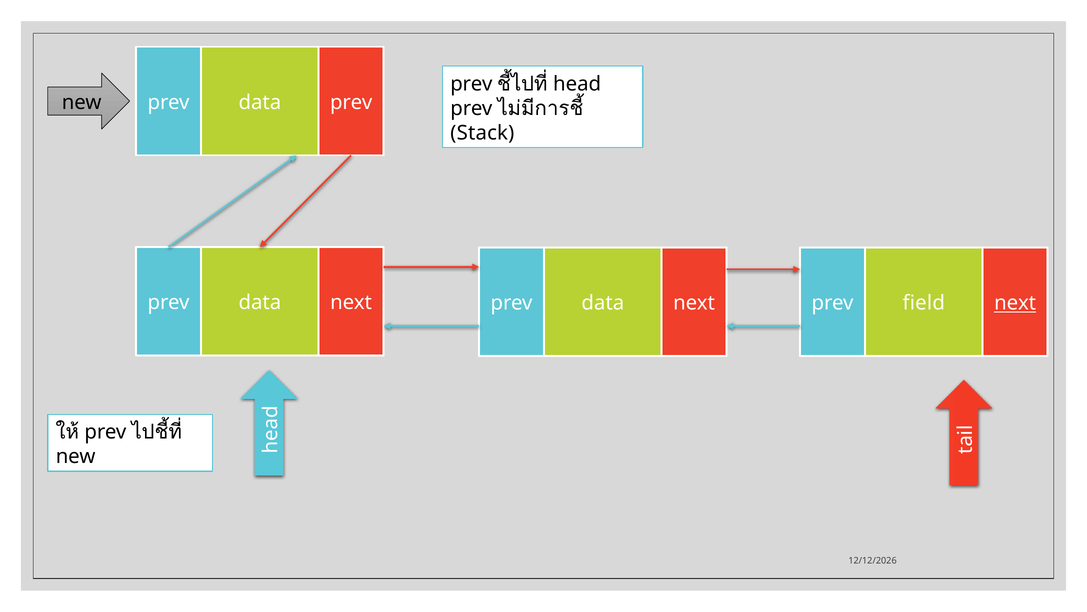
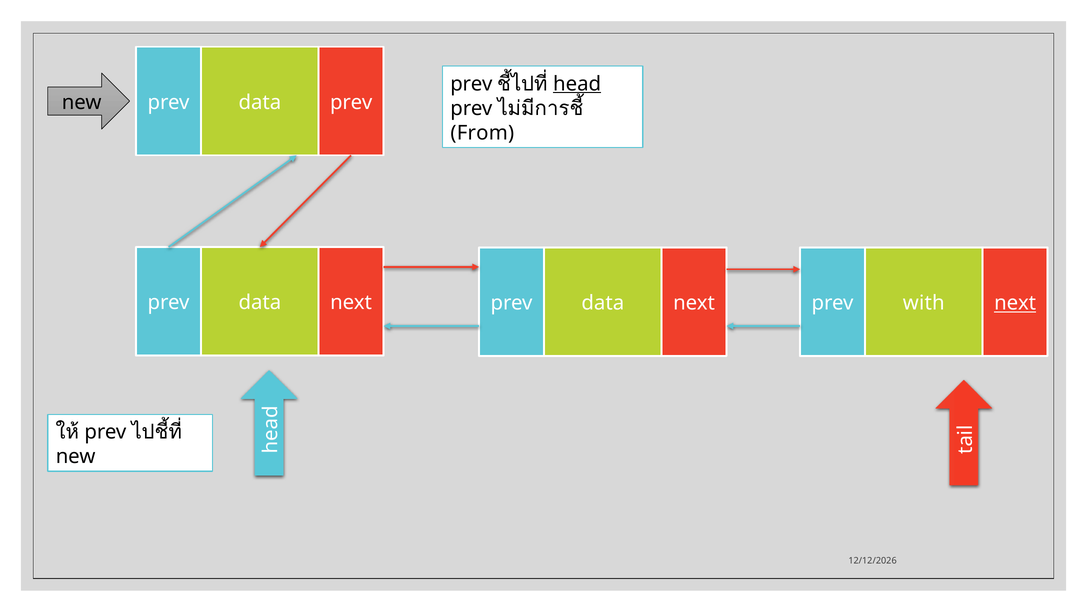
head underline: none -> present
Stack: Stack -> From
field: field -> with
